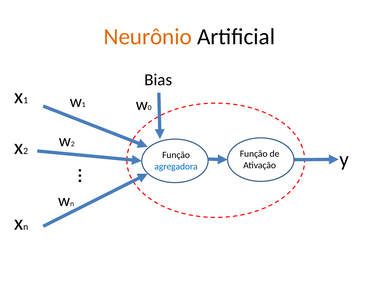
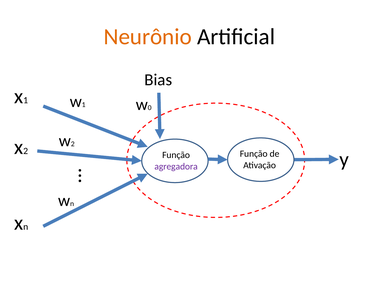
agregadora colour: blue -> purple
